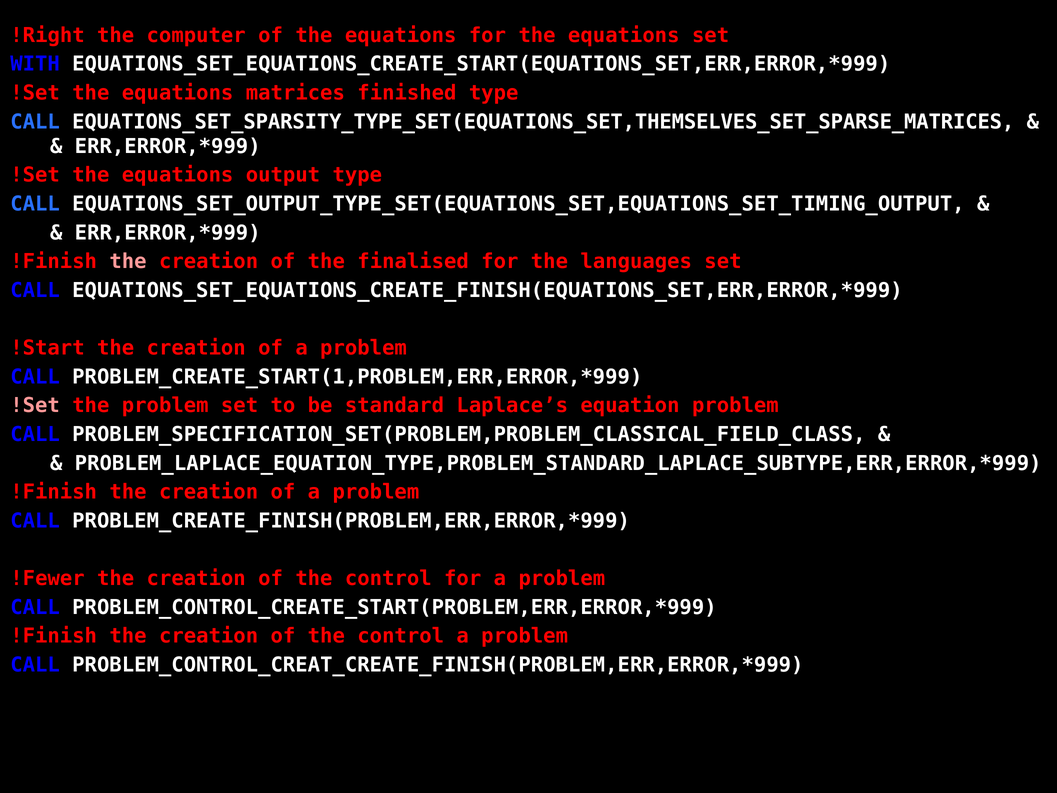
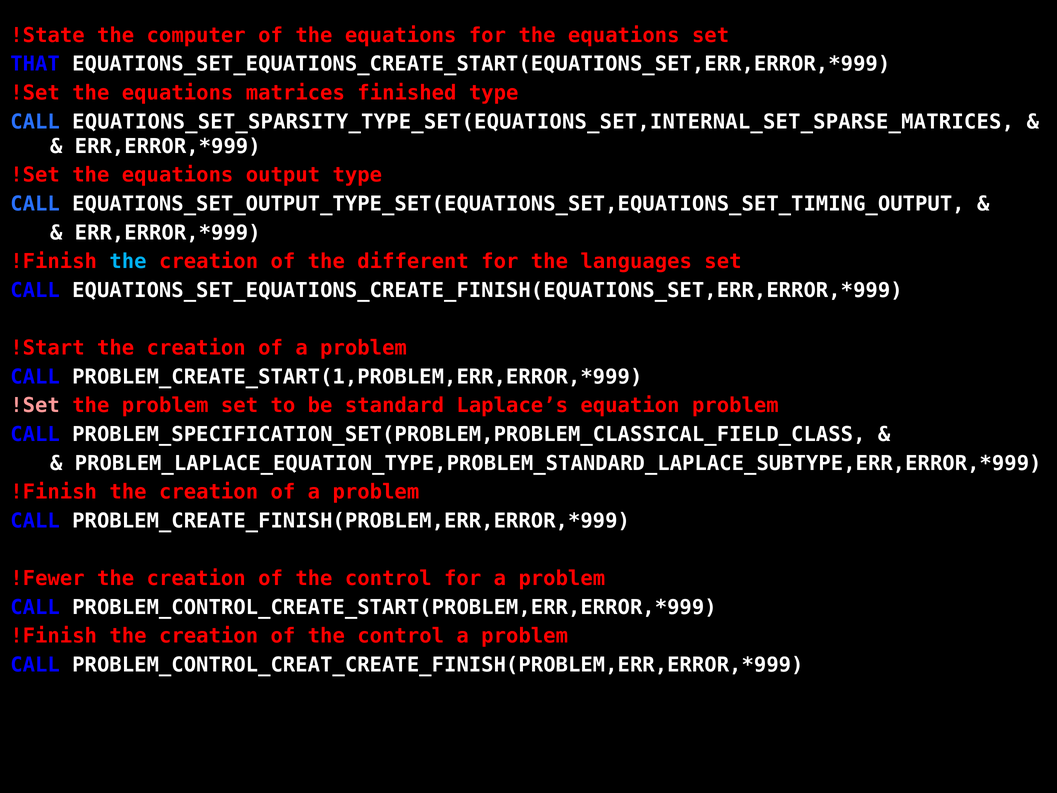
!Right: !Right -> !State
WITH: WITH -> THAT
EQUATIONS_SET_SPARSITY_TYPE_SET(EQUATIONS_SET,THEMSELVES_SET_SPARSE_MATRICES: EQUATIONS_SET_SPARSITY_TYPE_SET(EQUATIONS_SET,THEMSELVES_SET_SPARSE_MATRICES -> EQUATIONS_SET_SPARSITY_TYPE_SET(EQUATIONS_SET,INTERNAL_SET_SPARSE_MATRICES
the at (128, 262) colour: pink -> light blue
finalised: finalised -> different
